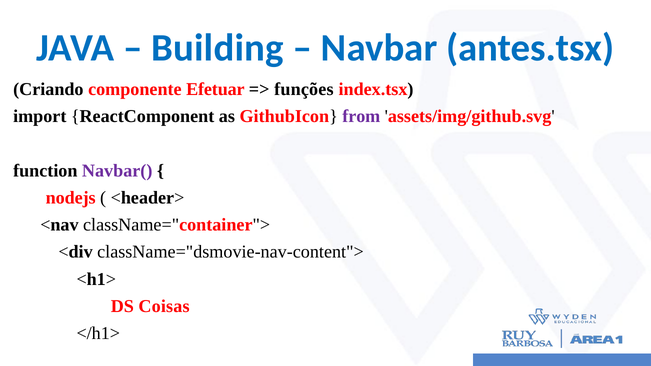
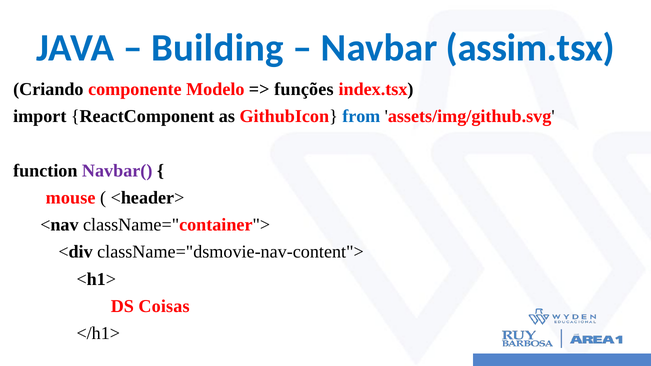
antes.tsx: antes.tsx -> assim.tsx
Efetuar: Efetuar -> Modelo
from colour: purple -> blue
nodejs: nodejs -> mouse
